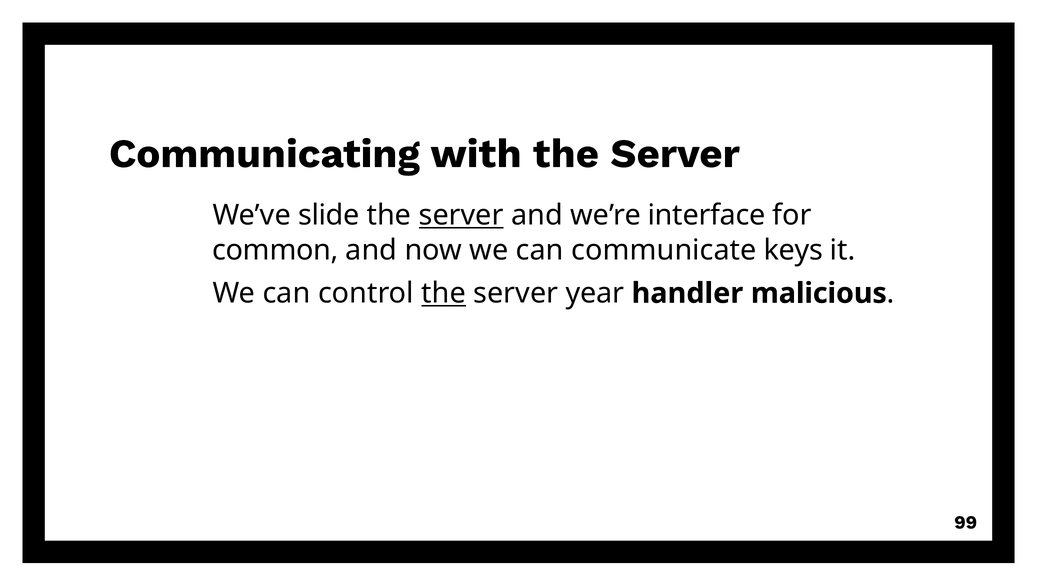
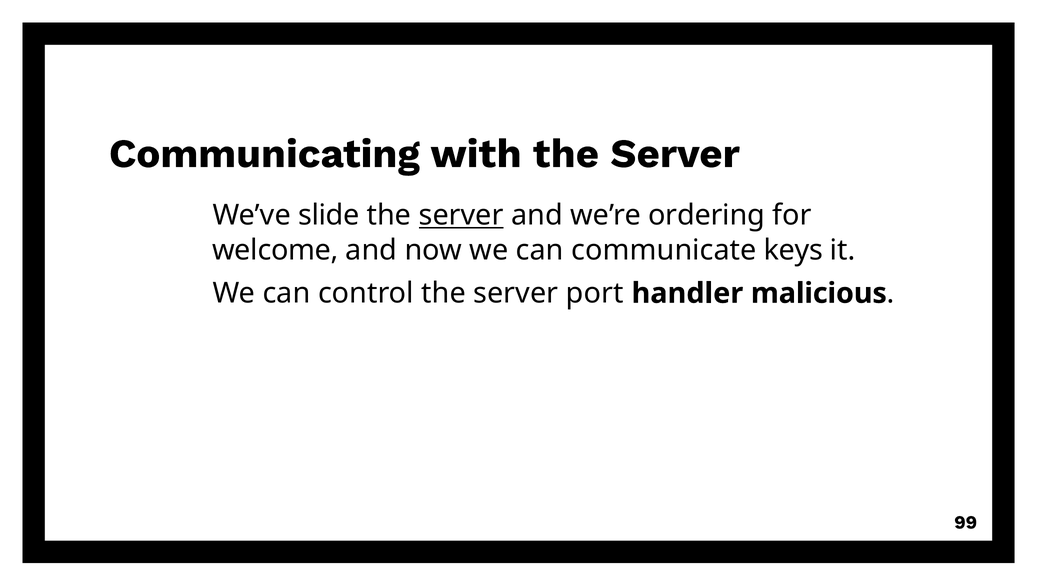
interface: interface -> ordering
common: common -> welcome
the at (444, 293) underline: present -> none
year: year -> port
